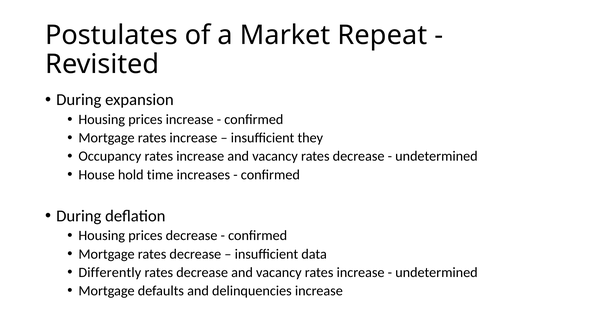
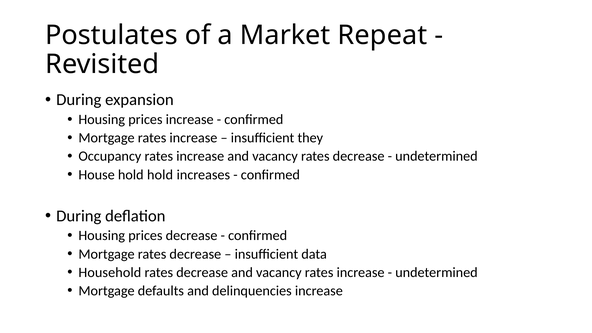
hold time: time -> hold
Differently: Differently -> Household
